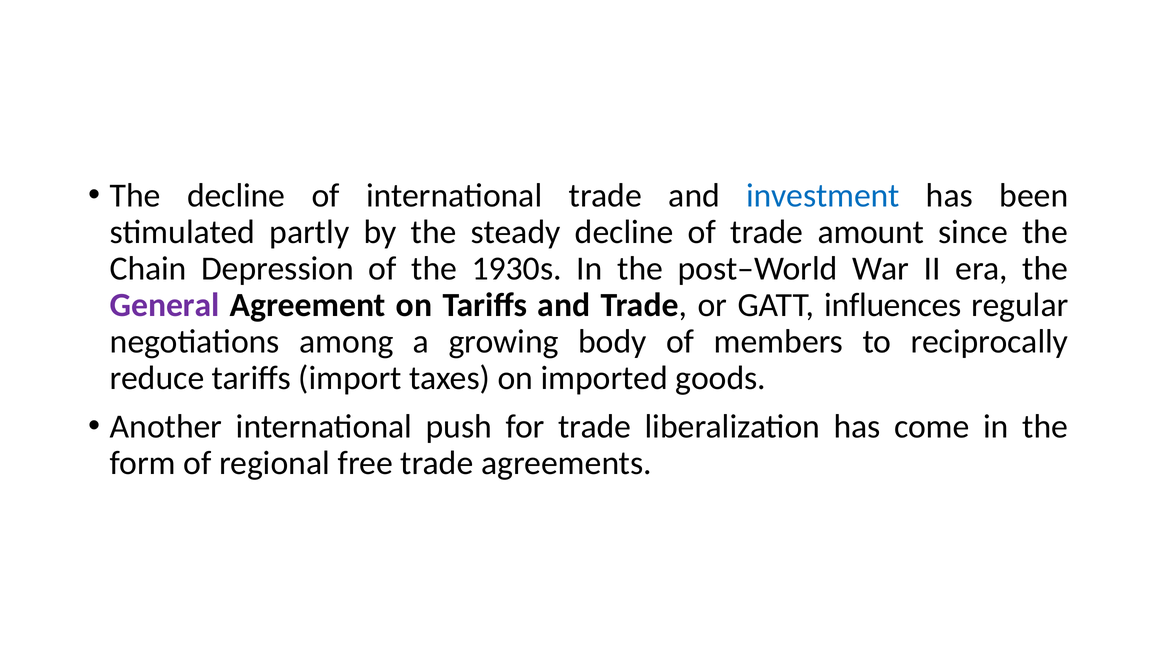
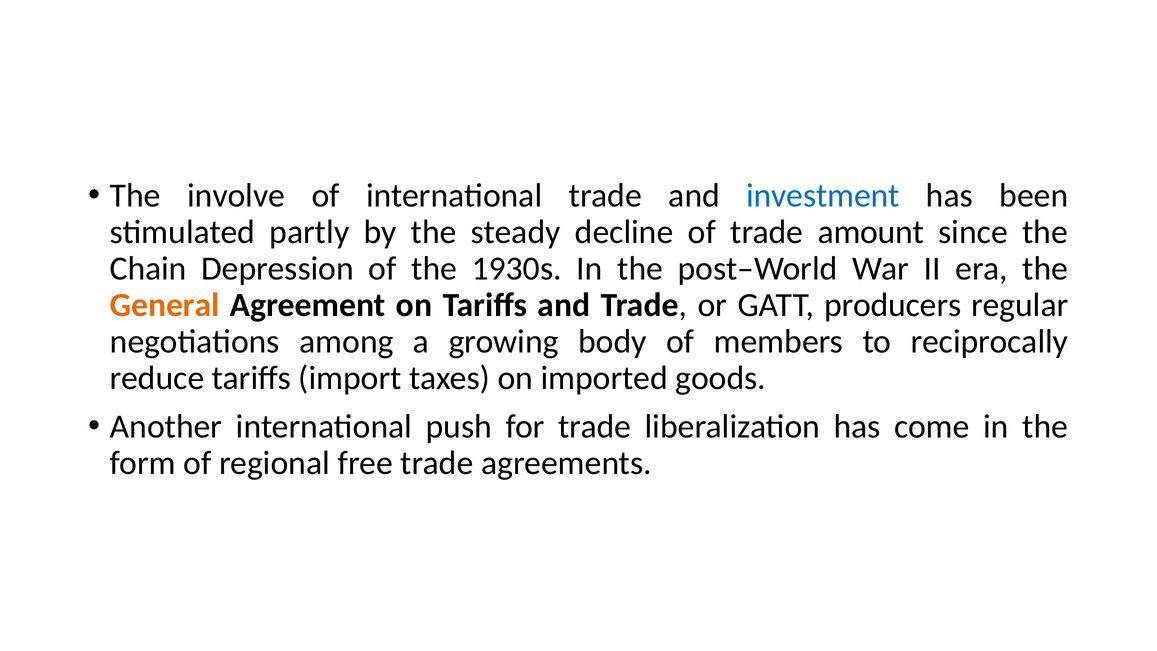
The decline: decline -> involve
General colour: purple -> orange
influences: influences -> producers
